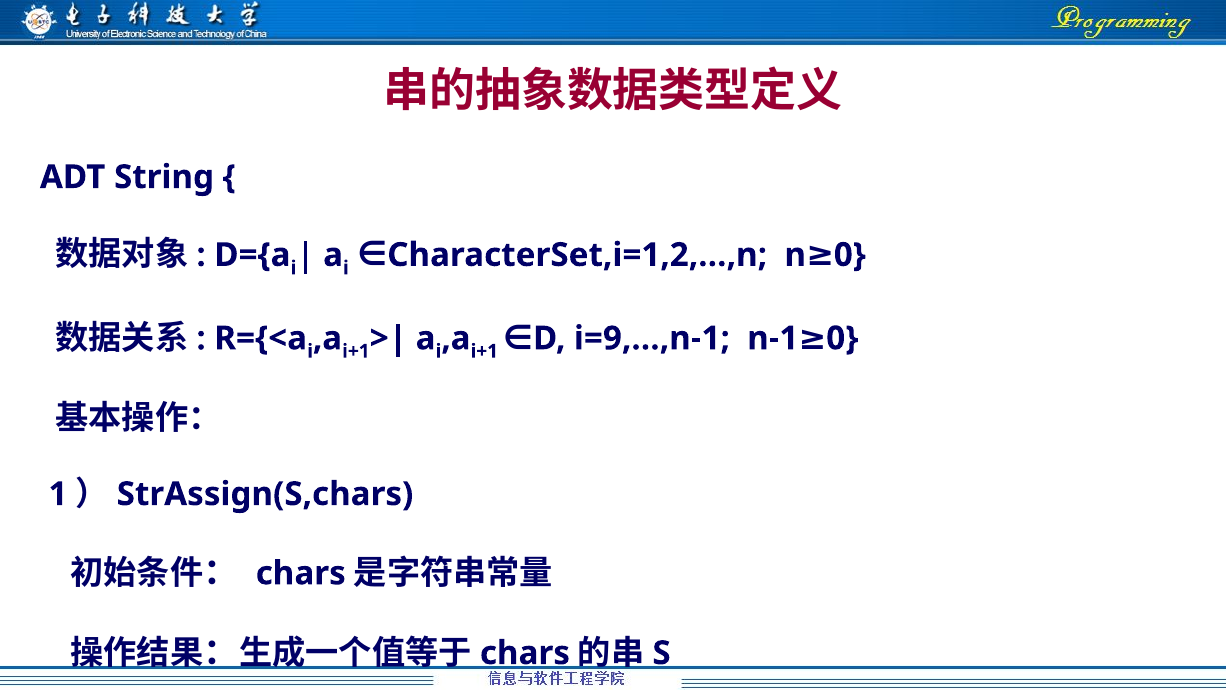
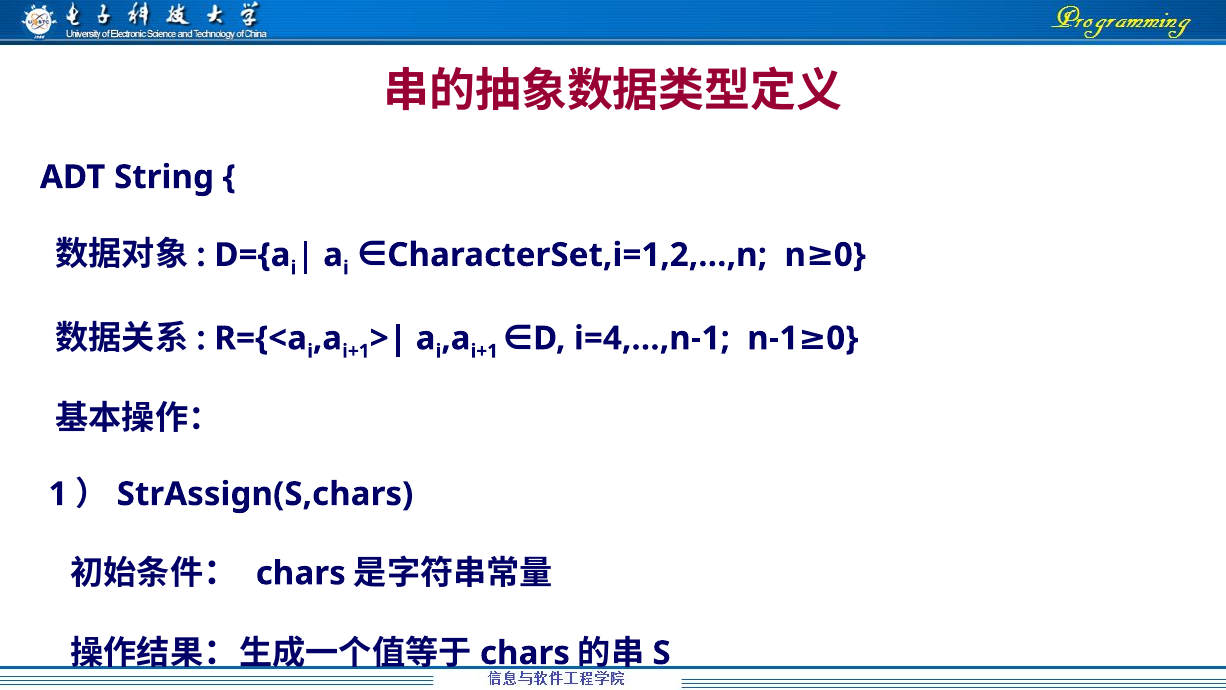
i=9,…,n-1: i=9,…,n-1 -> i=4,…,n-1
